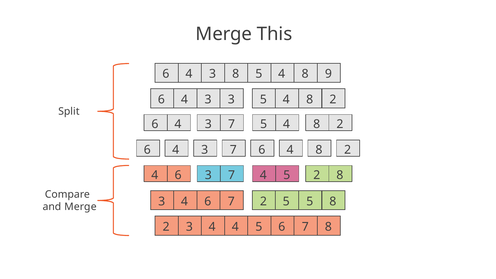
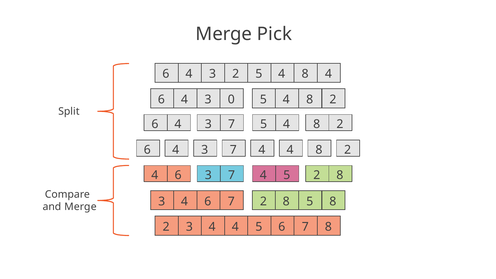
This: This -> Pick
3 8: 8 -> 2
8 9: 9 -> 4
3 3: 3 -> 0
4 3 6: 6 -> 4
2 5: 5 -> 8
